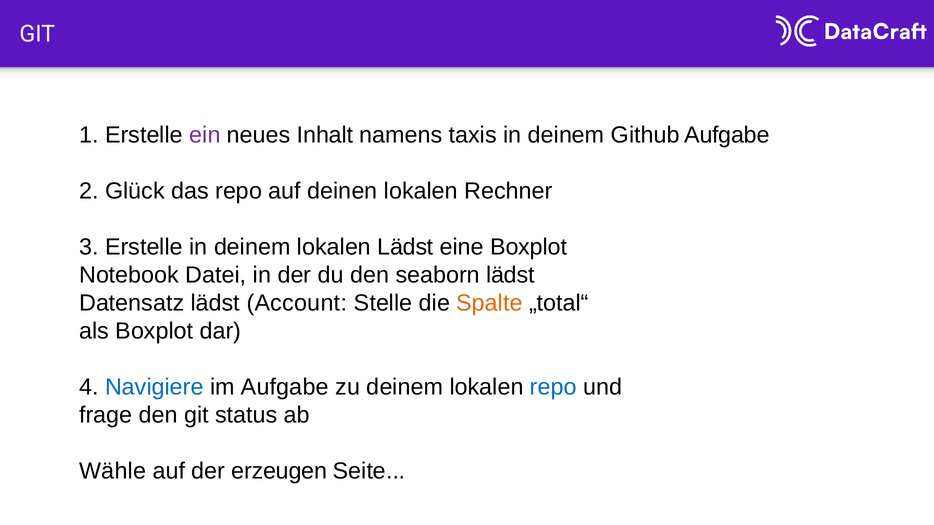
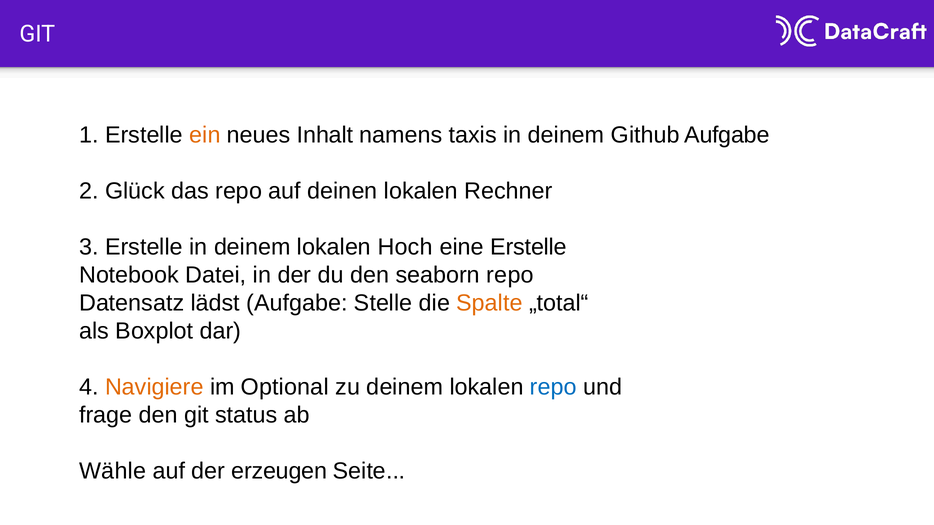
ein colour: purple -> orange
lokalen Lädst: Lädst -> Hoch
eine Boxplot: Boxplot -> Erstelle
seaborn lädst: lädst -> repo
lädst Account: Account -> Aufgabe
Navigiere colour: blue -> orange
im Aufgabe: Aufgabe -> Optional
